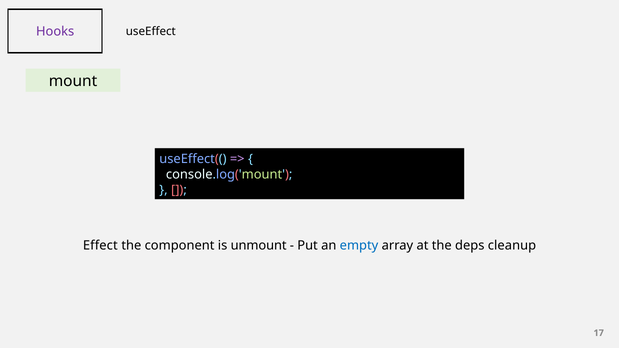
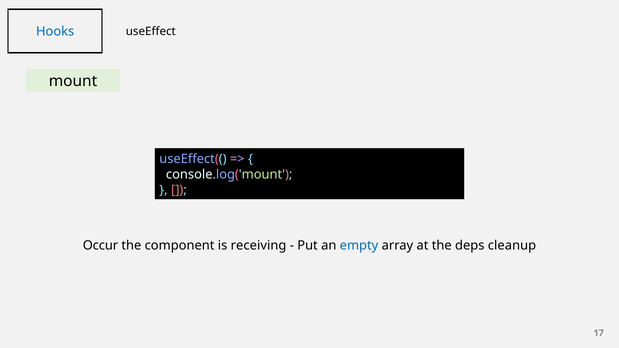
Hooks colour: purple -> blue
Effect: Effect -> Occur
unmount: unmount -> receiving
